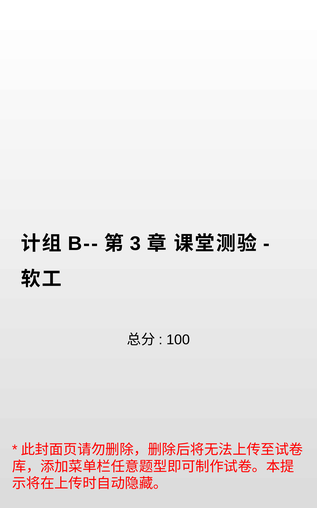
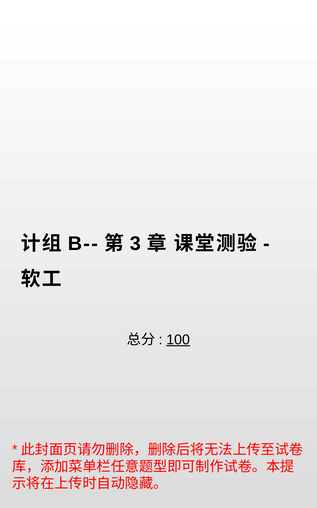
100 underline: none -> present
